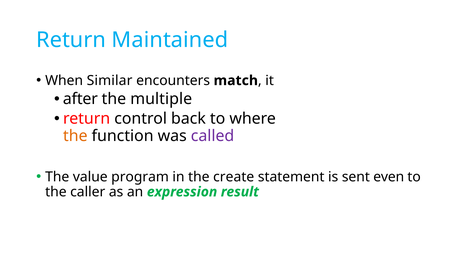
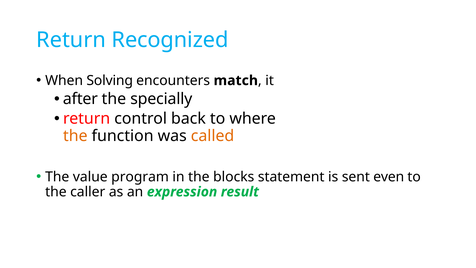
Maintained: Maintained -> Recognized
Similar: Similar -> Solving
multiple: multiple -> specially
called colour: purple -> orange
create: create -> blocks
